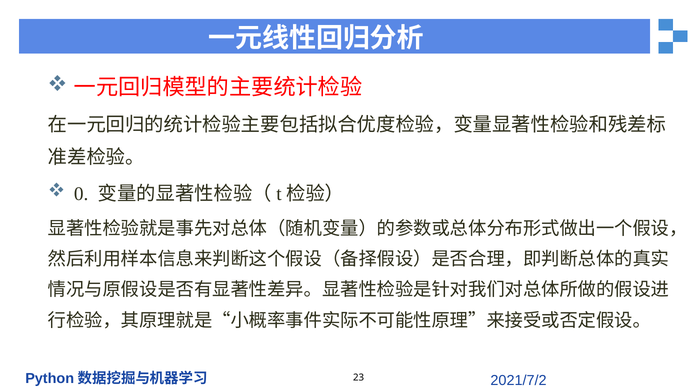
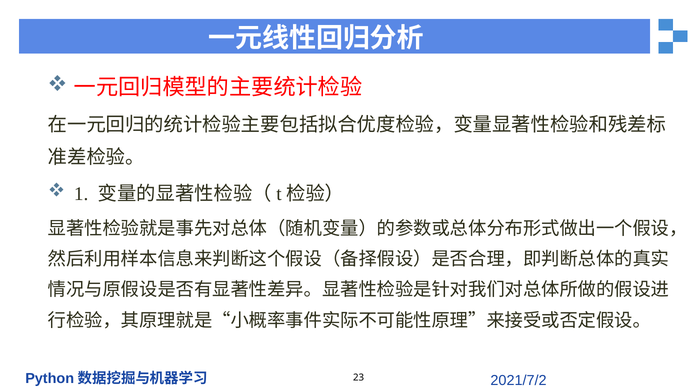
0: 0 -> 1
